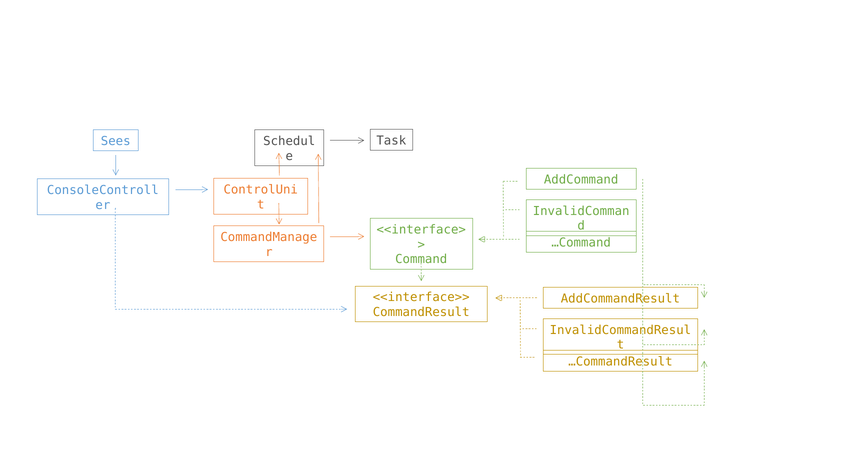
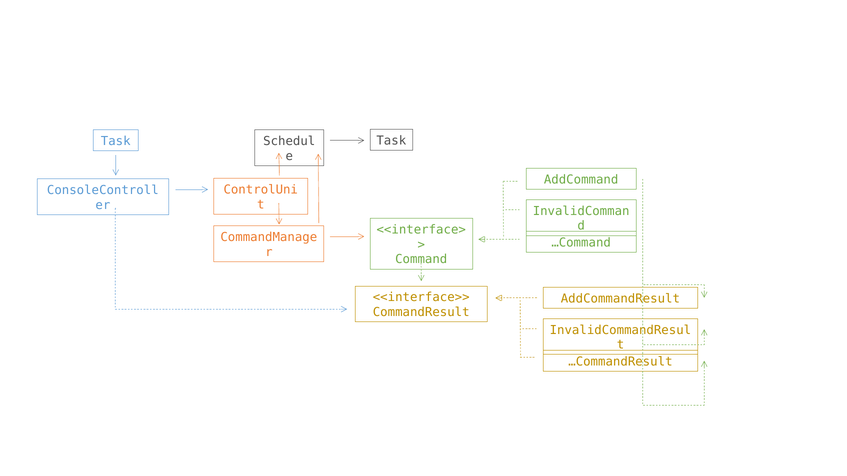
Sees at (116, 141): Sees -> Task
